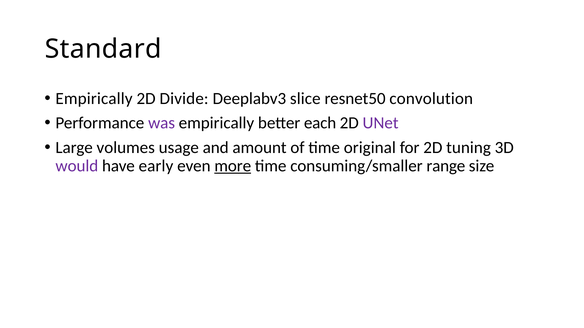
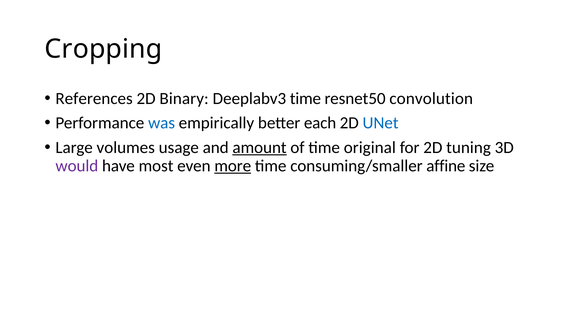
Standard: Standard -> Cropping
Empirically at (94, 99): Empirically -> References
Divide: Divide -> Binary
Deeplabv3 slice: slice -> time
was colour: purple -> blue
UNet colour: purple -> blue
amount underline: none -> present
early: early -> most
range: range -> affine
